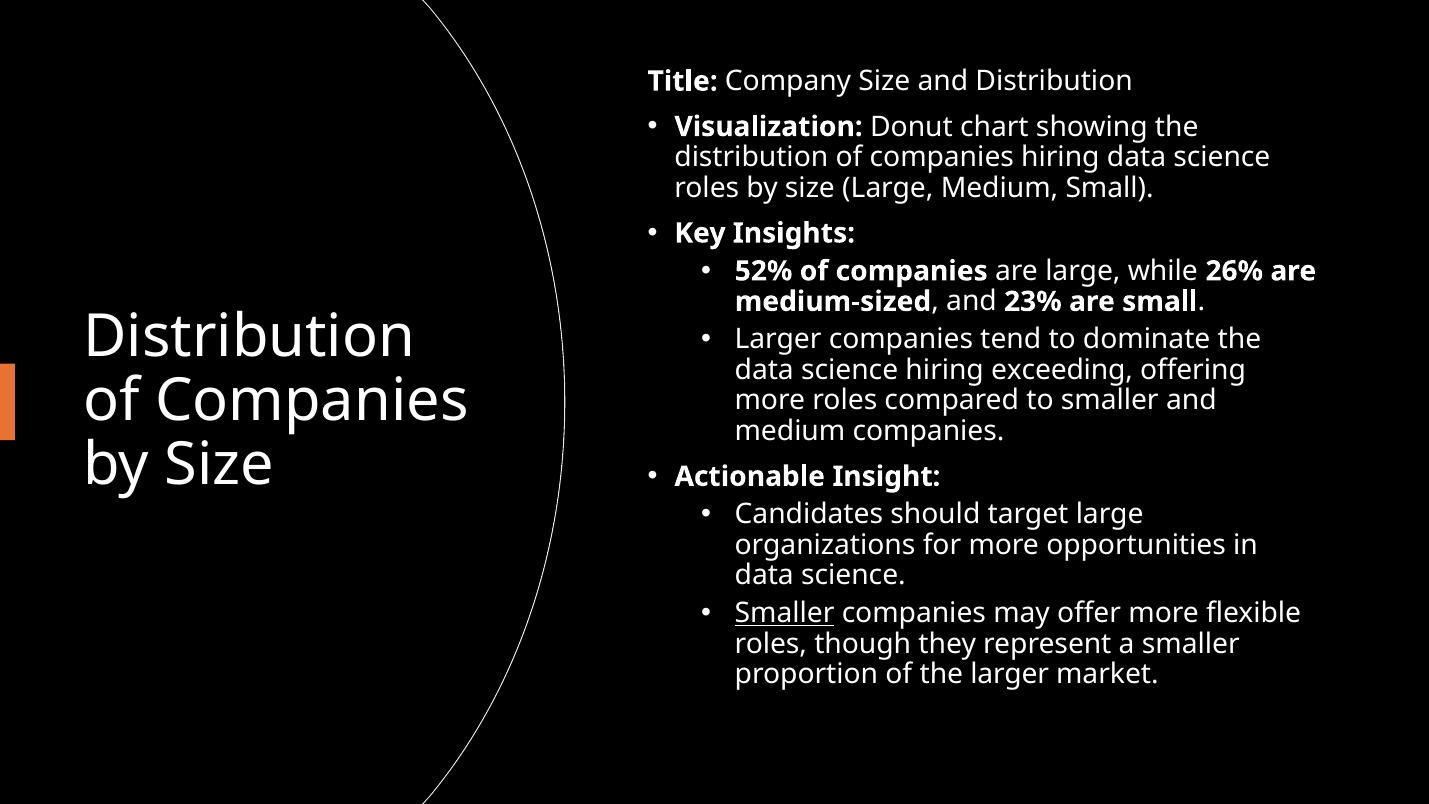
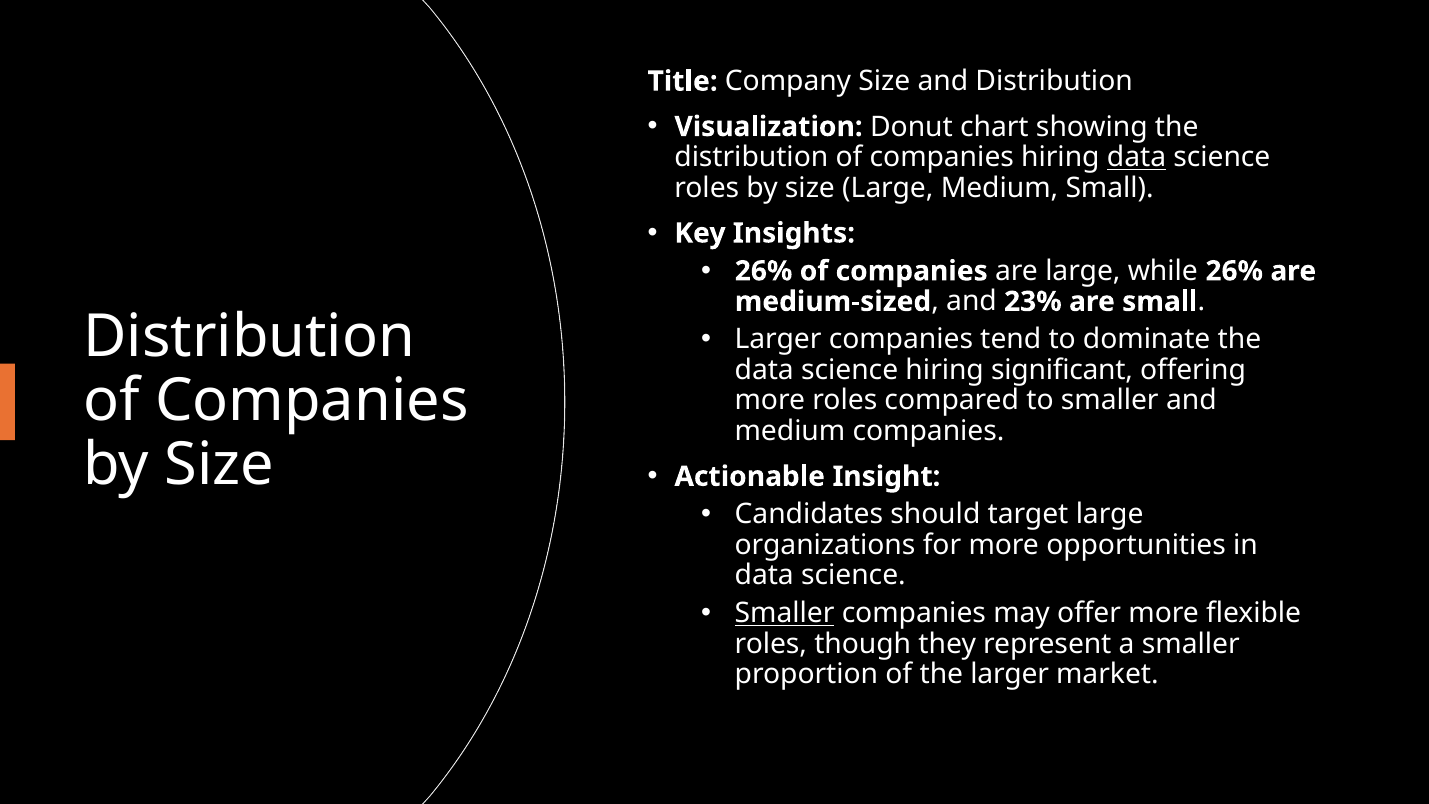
data at (1137, 157) underline: none -> present
52% at (764, 271): 52% -> 26%
exceeding: exceeding -> significant
